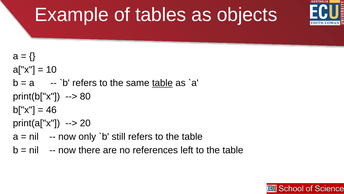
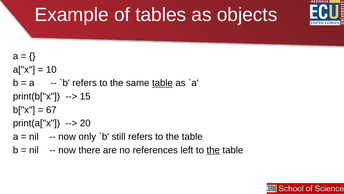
80: 80 -> 15
46: 46 -> 67
the at (213, 150) underline: none -> present
